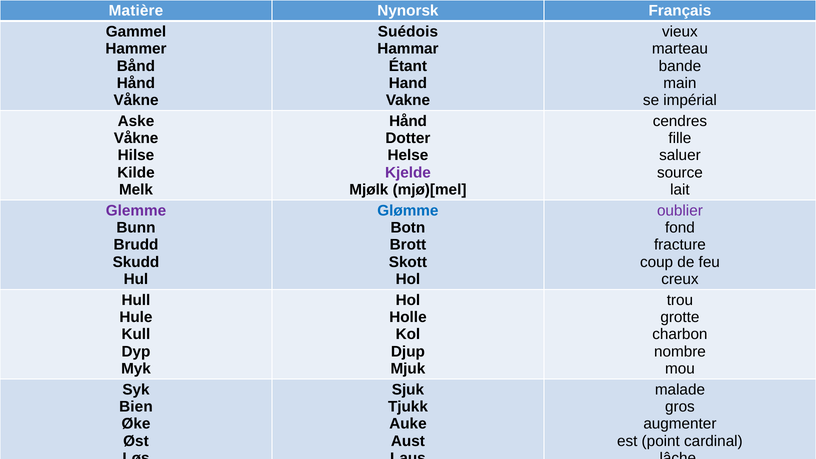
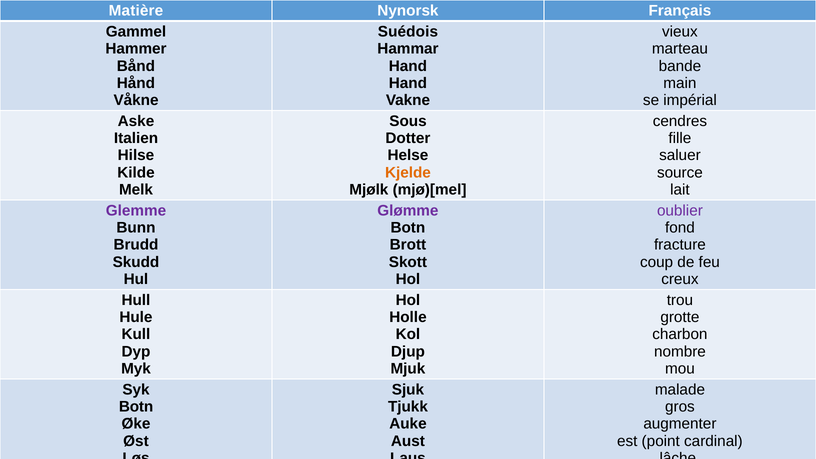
Étant at (408, 66): Étant -> Hand
Hånd at (408, 121): Hånd -> Sous
Våkne at (136, 138): Våkne -> Italien
Kjelde colour: purple -> orange
Glømme colour: blue -> purple
Bien at (136, 407): Bien -> Botn
